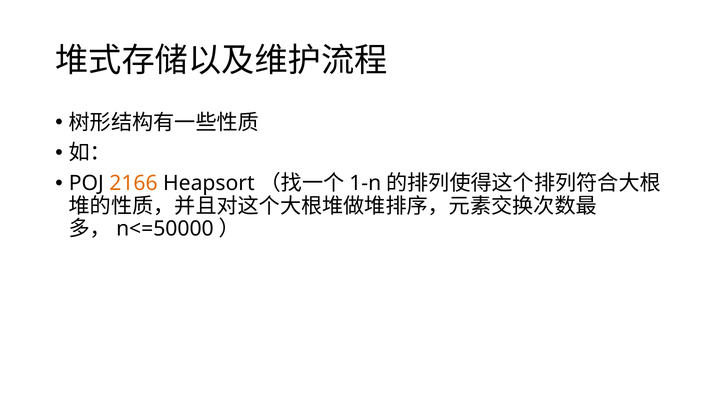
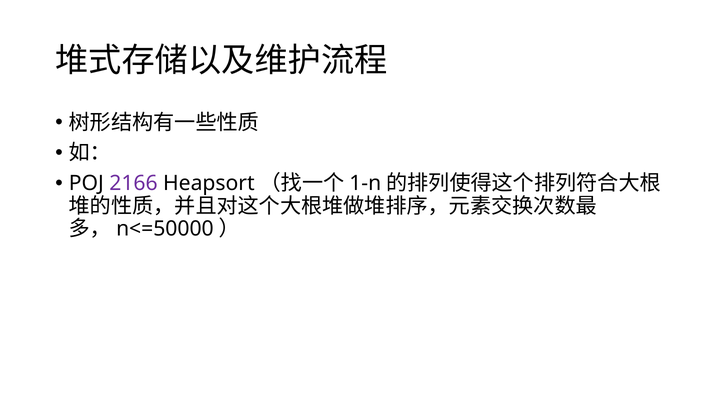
2166 colour: orange -> purple
